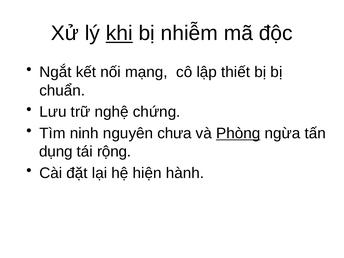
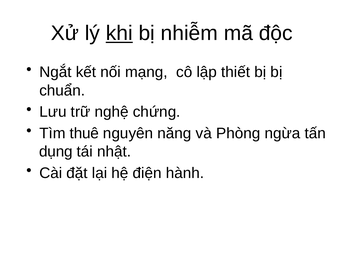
ninh: ninh -> thuê
chưa: chưa -> năng
Phòng underline: present -> none
rộng: rộng -> nhật
hiện: hiện -> điện
